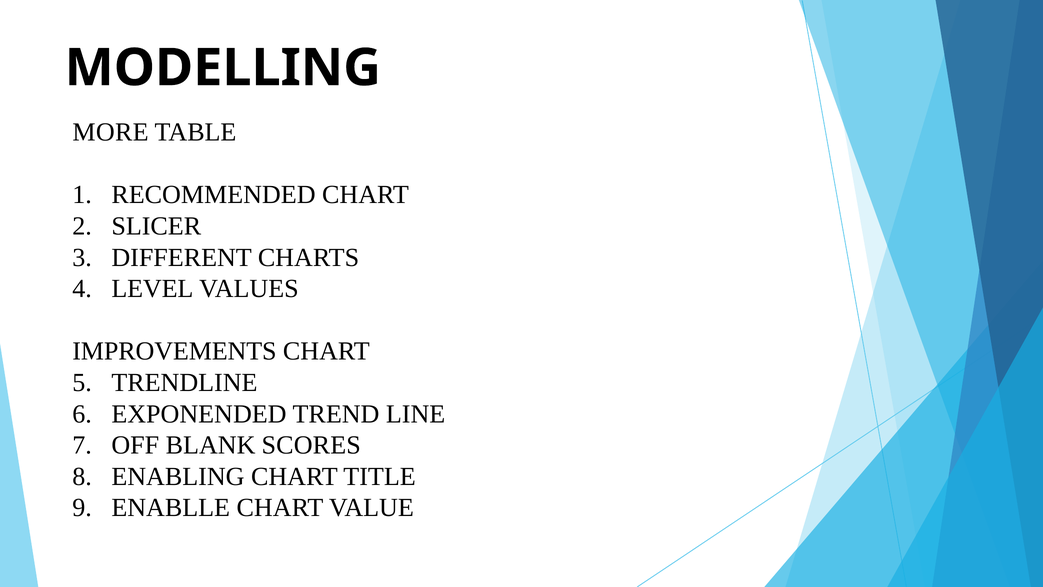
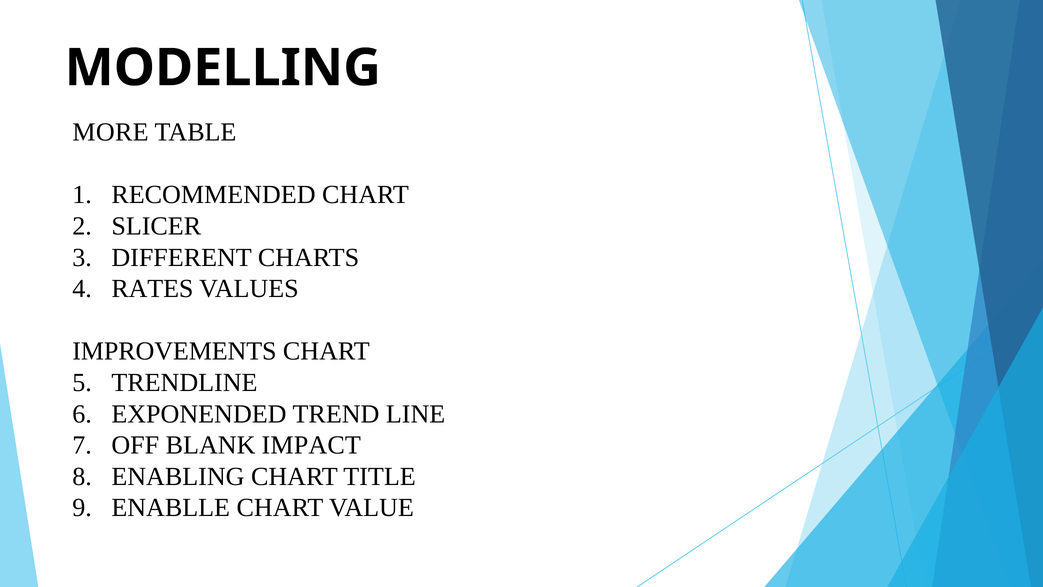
LEVEL: LEVEL -> RATES
SCORES: SCORES -> IMPACT
